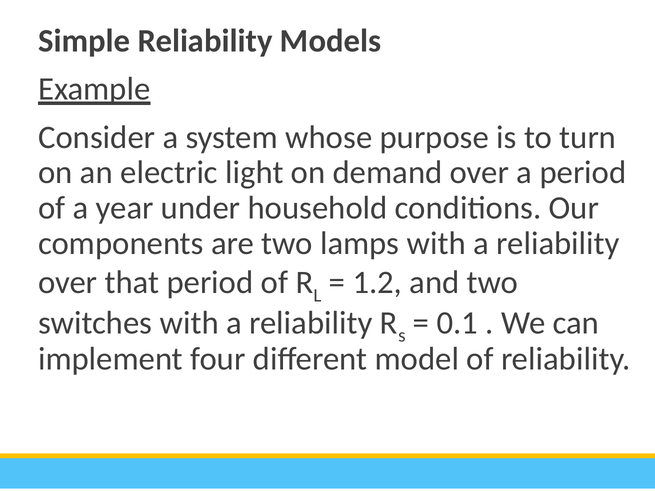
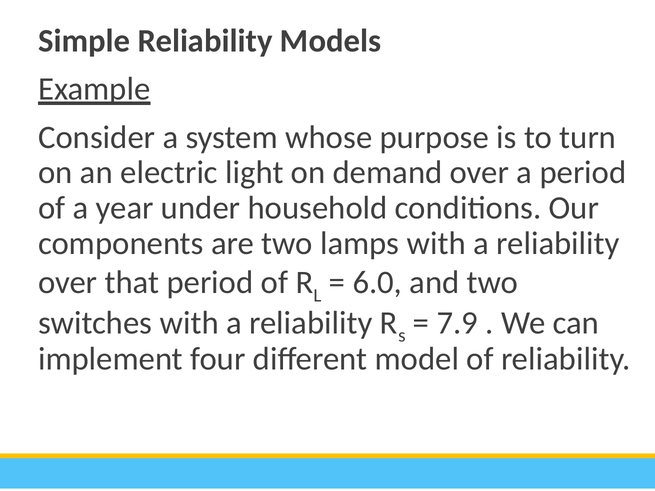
1.2: 1.2 -> 6.0
0.1: 0.1 -> 7.9
